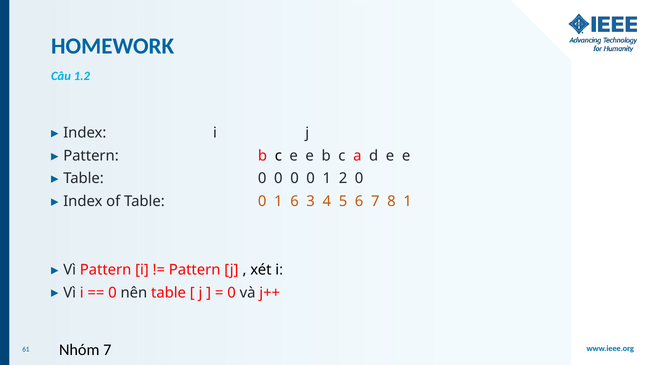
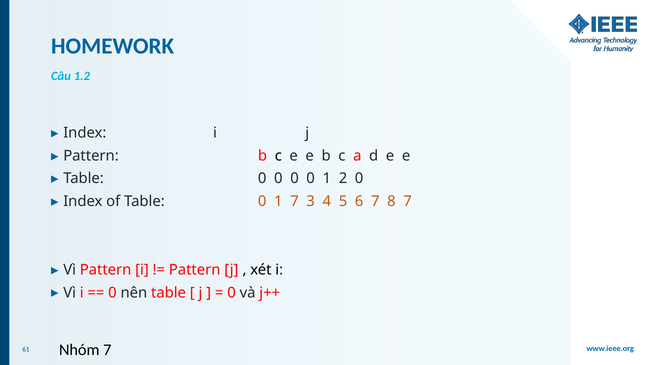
1 6: 6 -> 7
8 1: 1 -> 7
